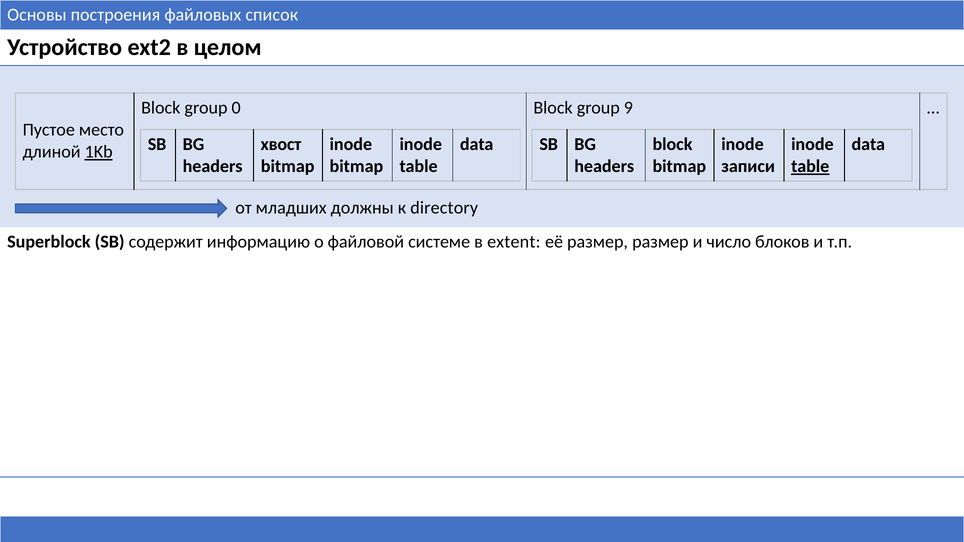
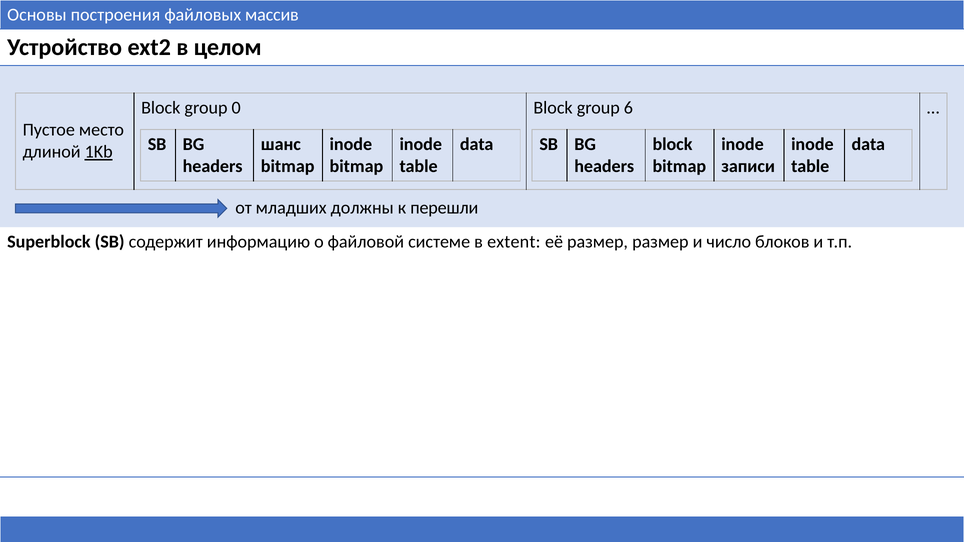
список: список -> массив
9: 9 -> 6
хвост: хвост -> шанс
table at (810, 167) underline: present -> none
directory: directory -> перешли
